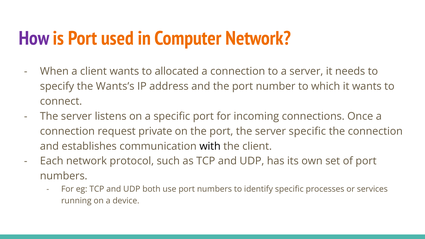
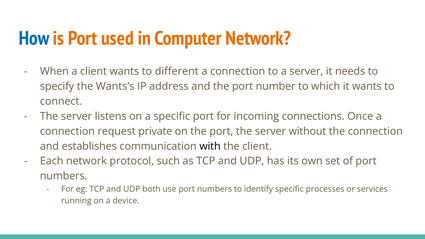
How colour: purple -> blue
allocated: allocated -> different
server specific: specific -> without
